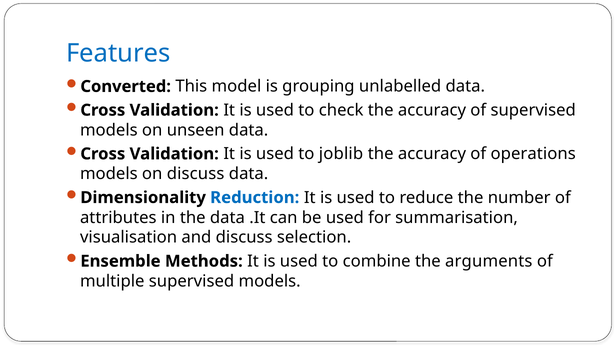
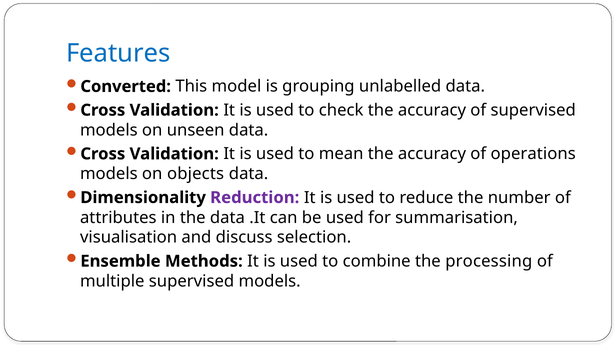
joblib: joblib -> mean
on discuss: discuss -> objects
Reduction colour: blue -> purple
arguments: arguments -> processing
